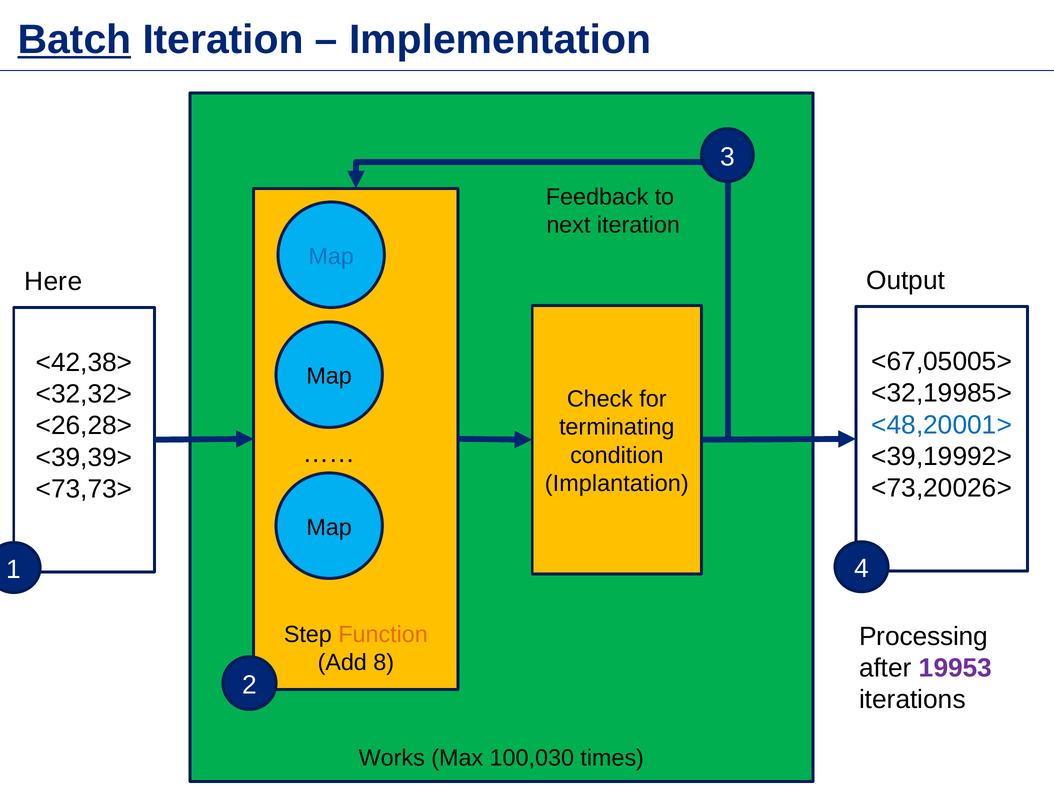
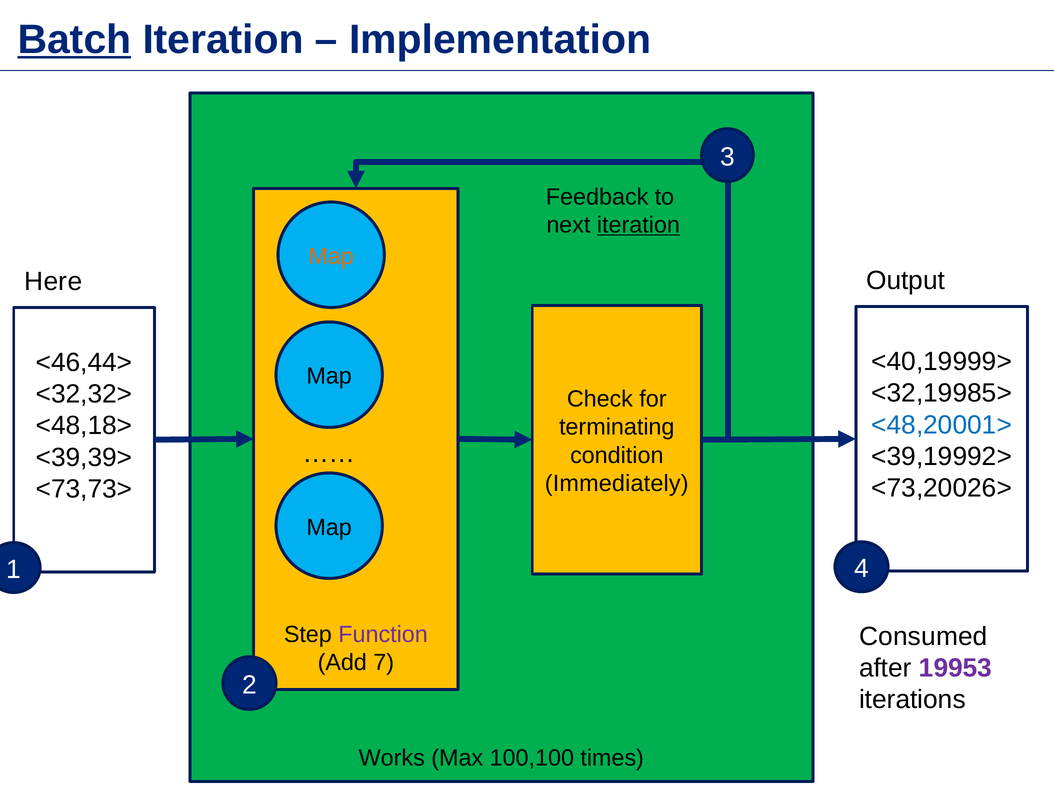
iteration at (638, 225) underline: none -> present
Map at (331, 256) colour: blue -> orange
<67,05005>: <67,05005> -> <40,19999>
<42,38>: <42,38> -> <46,44>
<26,28>: <26,28> -> <48,18>
Implantation: Implantation -> Immediately
Function colour: orange -> purple
Processing: Processing -> Consumed
8: 8 -> 7
100,030: 100,030 -> 100,100
